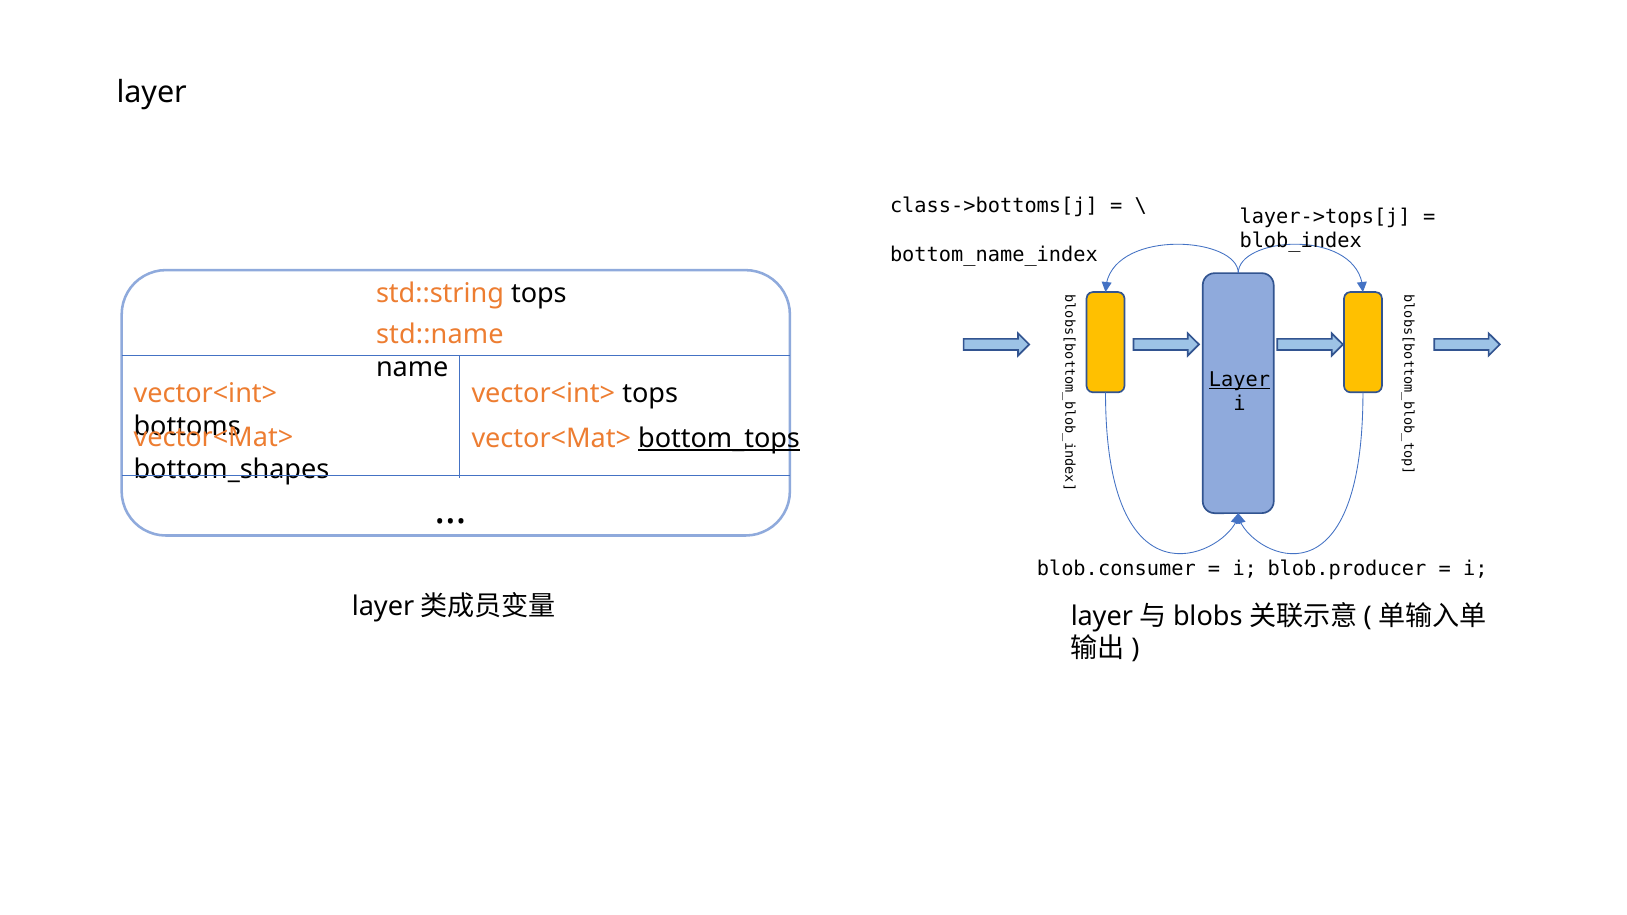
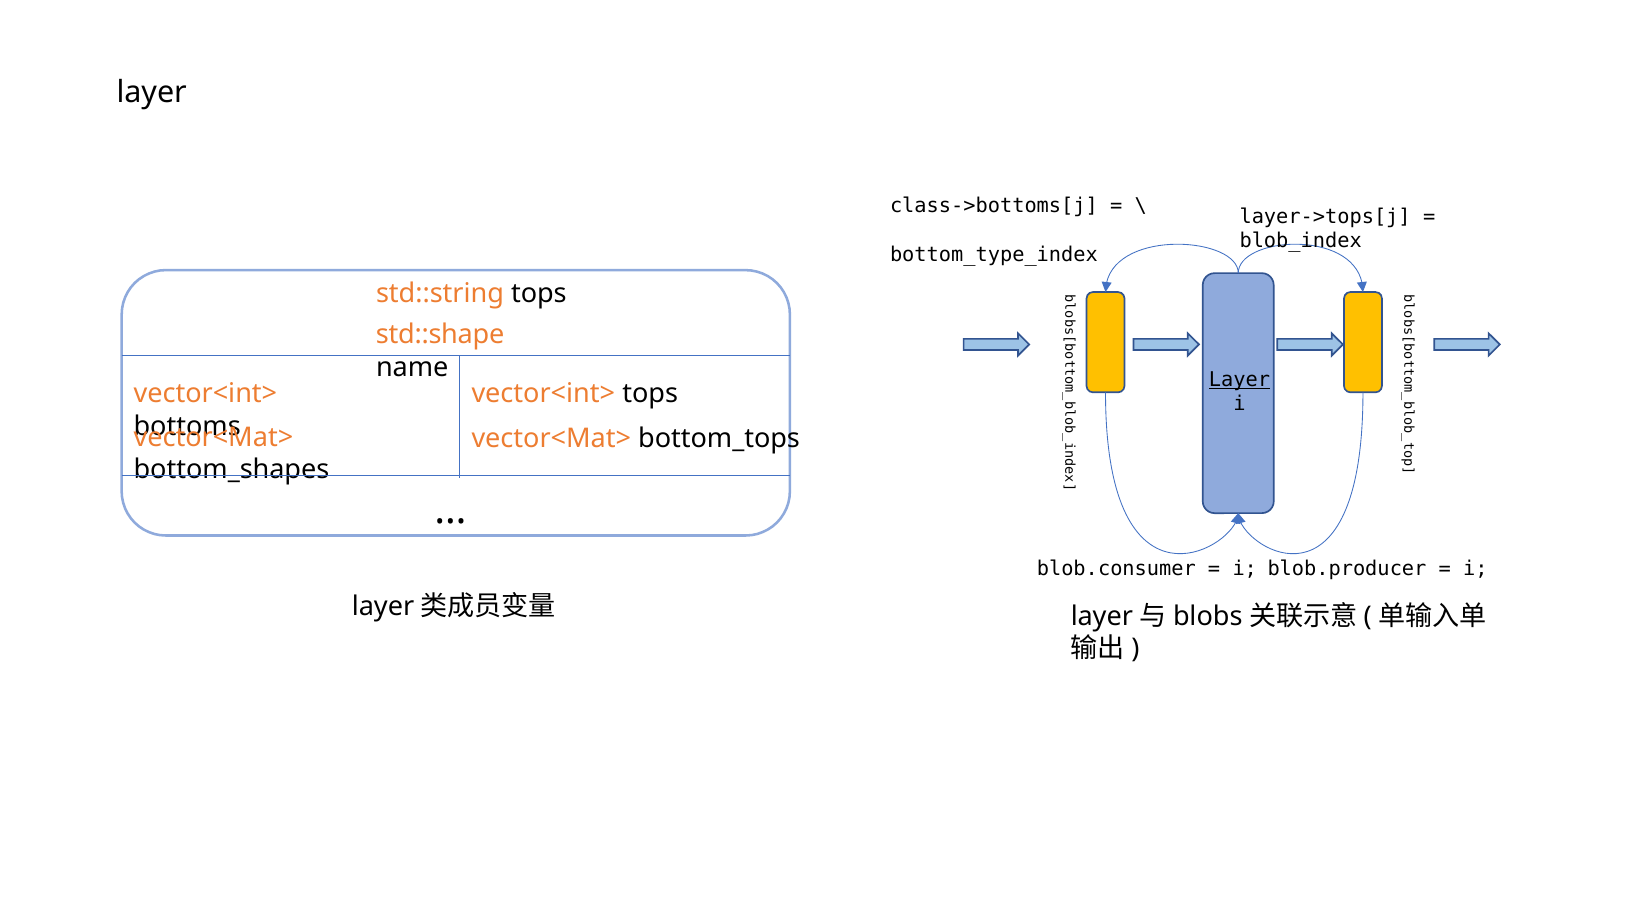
bottom_name_index: bottom_name_index -> bottom_type_index
std::name: std::name -> std::shape
bottom_tops underline: present -> none
